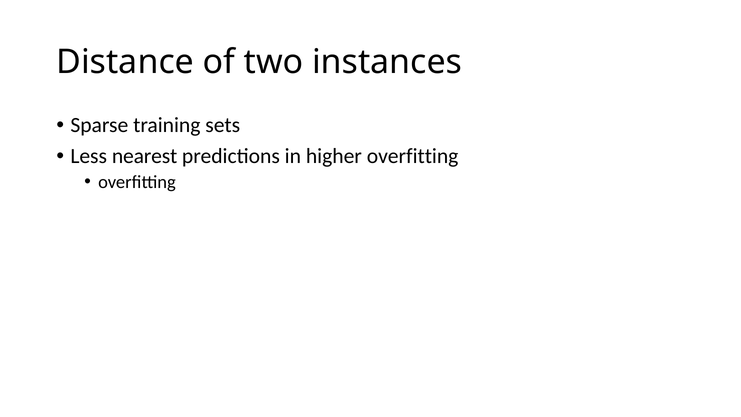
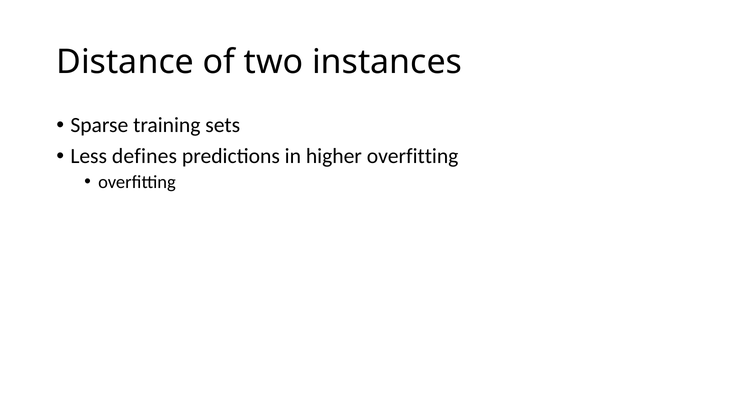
nearest: nearest -> defines
